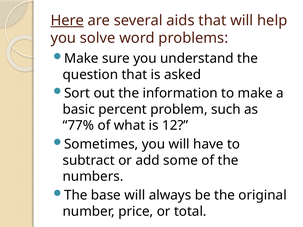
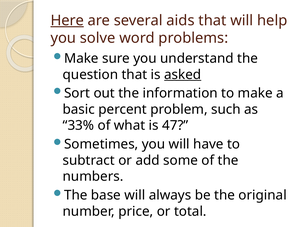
asked underline: none -> present
77%: 77% -> 33%
12: 12 -> 47
